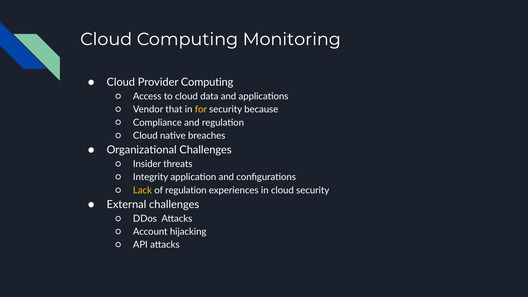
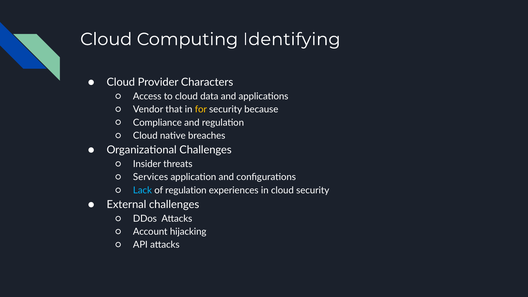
Monitoring: Monitoring -> Identifying
Provider Computing: Computing -> Characters
Integrity: Integrity -> Services
Lack colour: yellow -> light blue
